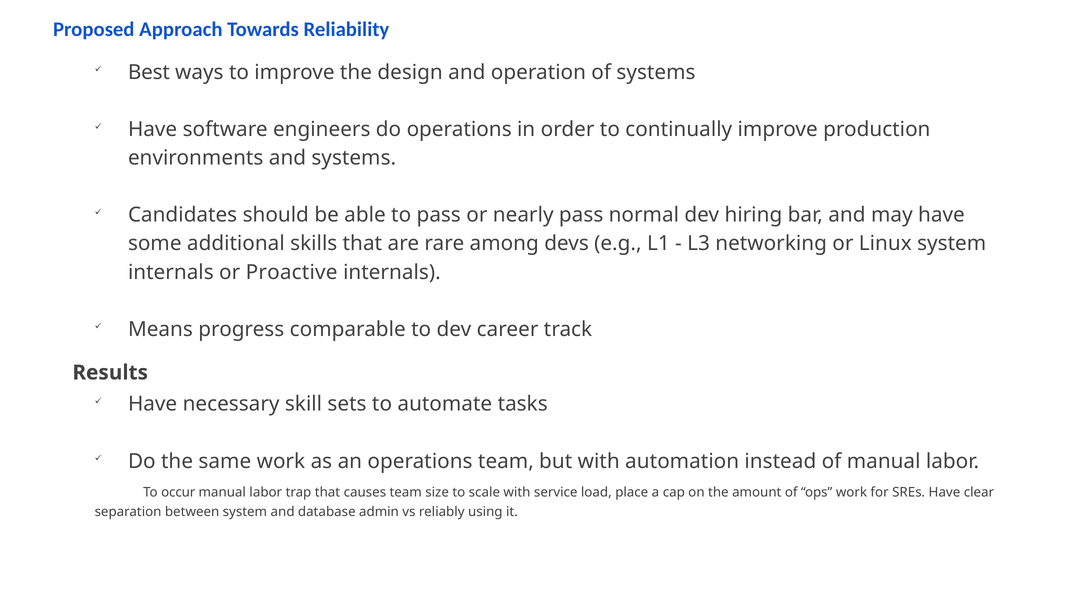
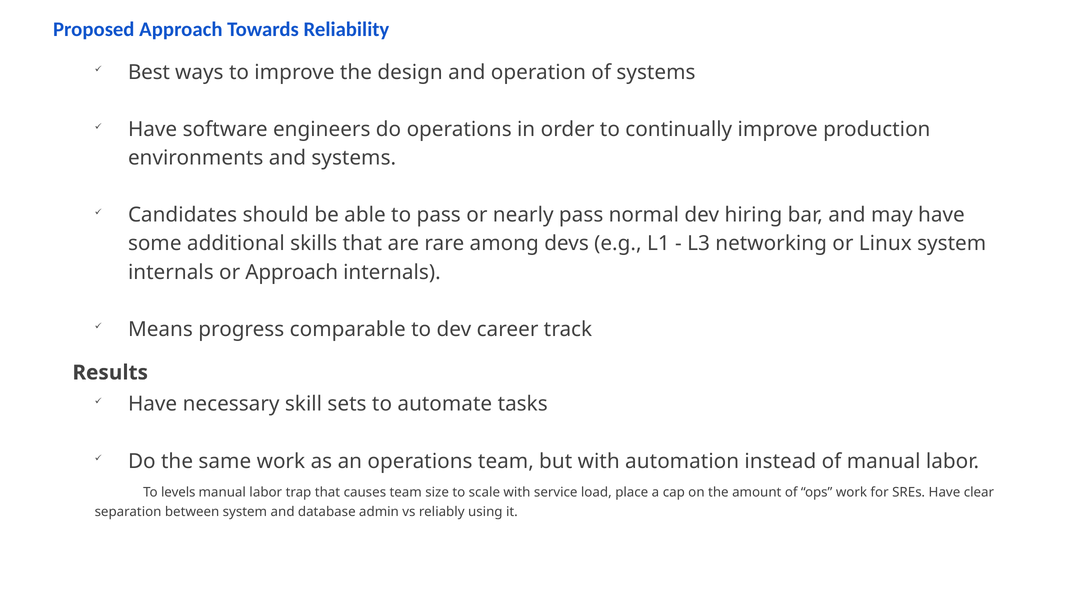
or Proactive: Proactive -> Approach
occur: occur -> levels
